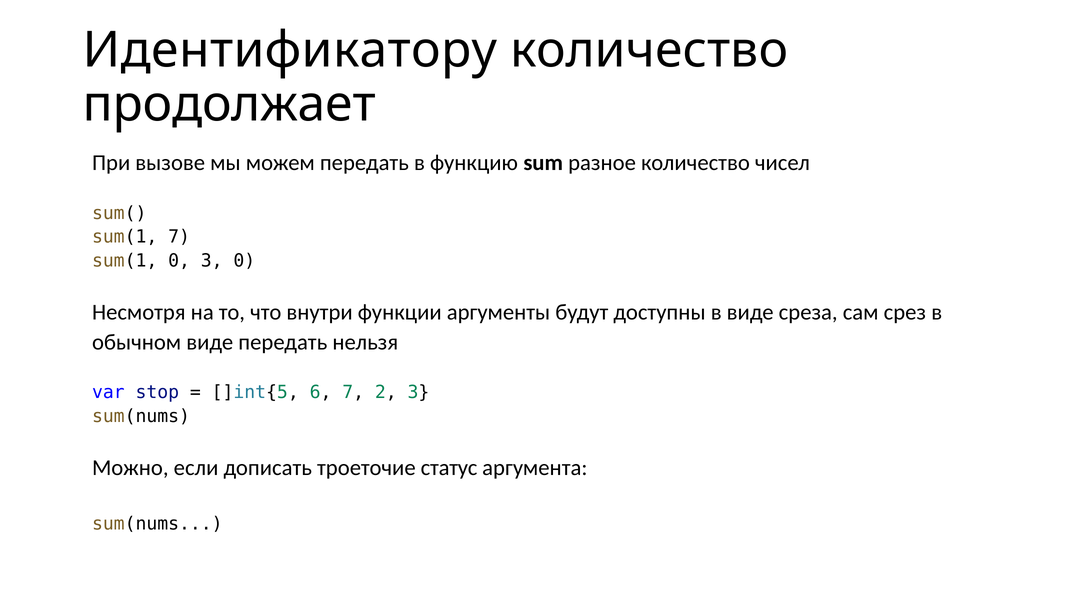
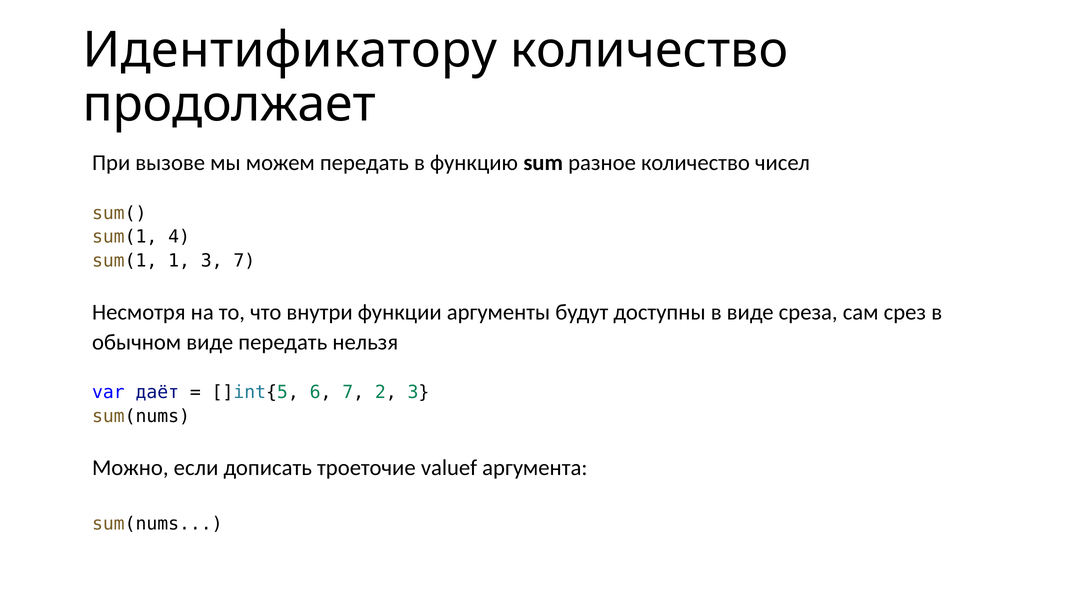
sum(1 7: 7 -> 4
sum(1 0: 0 -> 1
3 0: 0 -> 7
stop: stop -> даёт
статус: статус -> valuef
